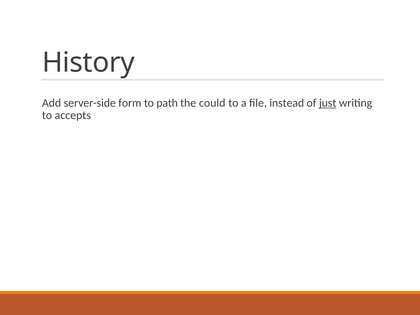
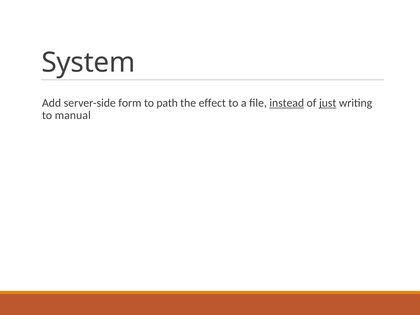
History: History -> System
could: could -> effect
instead underline: none -> present
accepts: accepts -> manual
